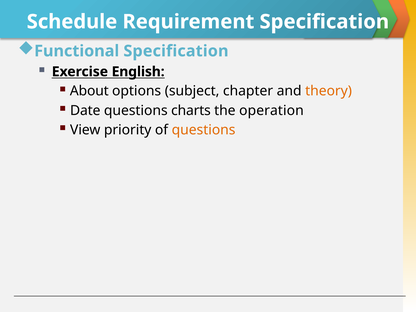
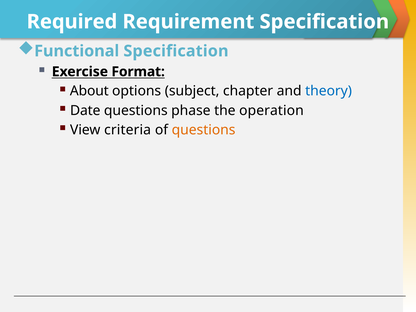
Schedule: Schedule -> Required
English: English -> Format
theory colour: orange -> blue
charts: charts -> phase
priority: priority -> criteria
